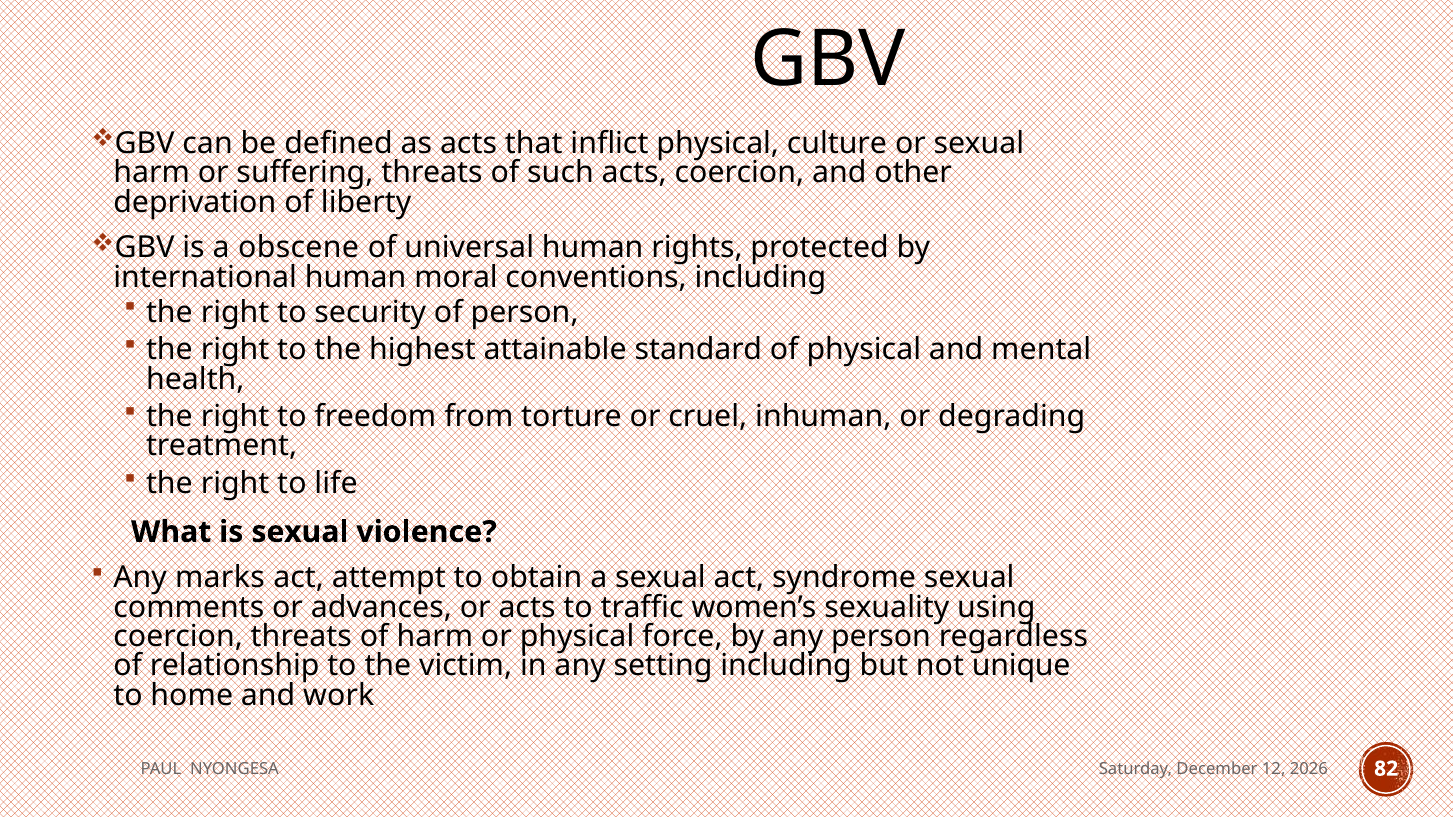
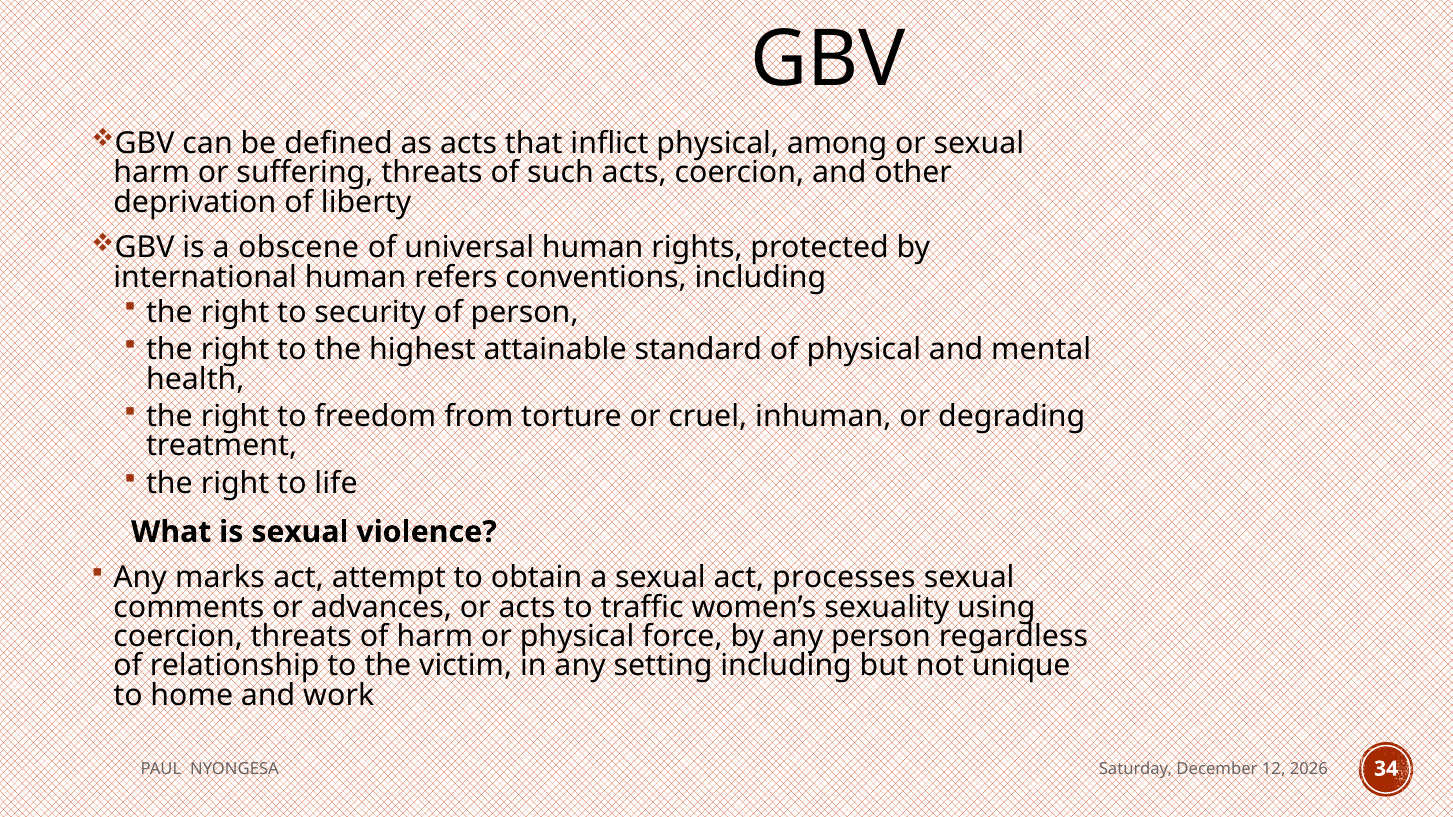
culture: culture -> among
moral: moral -> refers
syndrome: syndrome -> processes
82: 82 -> 34
